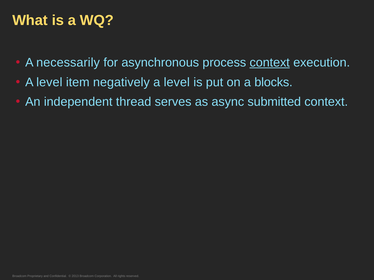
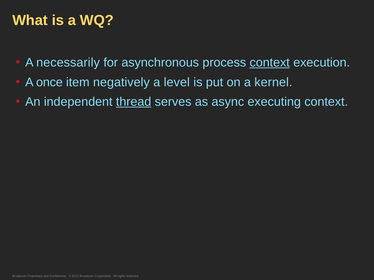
level at (49, 82): level -> once
blocks: blocks -> kernel
thread underline: none -> present
submitted: submitted -> executing
